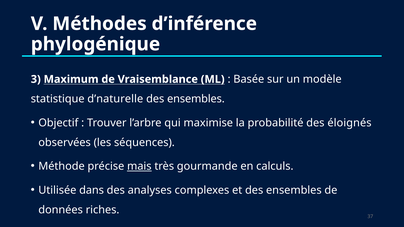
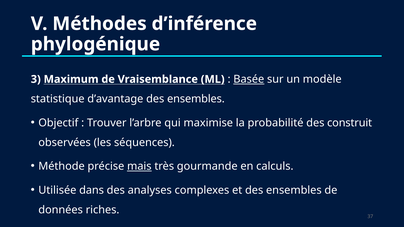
Basée underline: none -> present
d’naturelle: d’naturelle -> d’avantage
éloignés: éloignés -> construit
